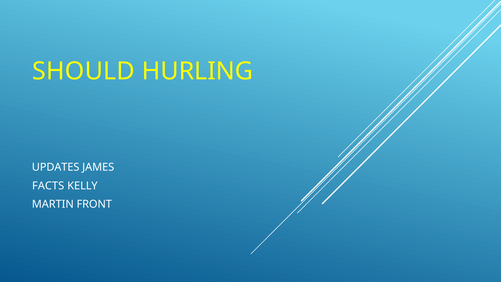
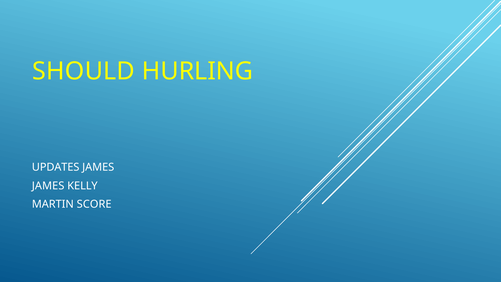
FACTS at (48, 186): FACTS -> JAMES
FRONT: FRONT -> SCORE
